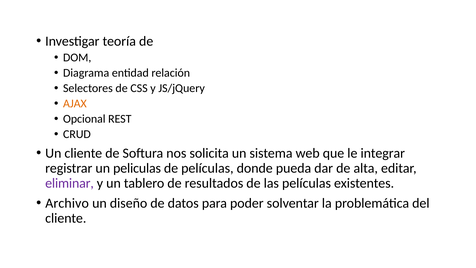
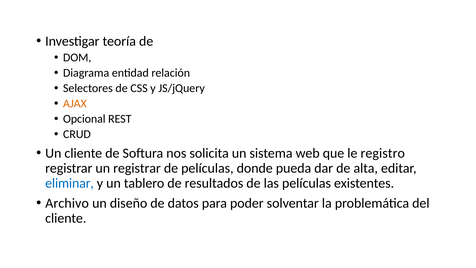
integrar: integrar -> registro
un peliculas: peliculas -> registrar
eliminar colour: purple -> blue
